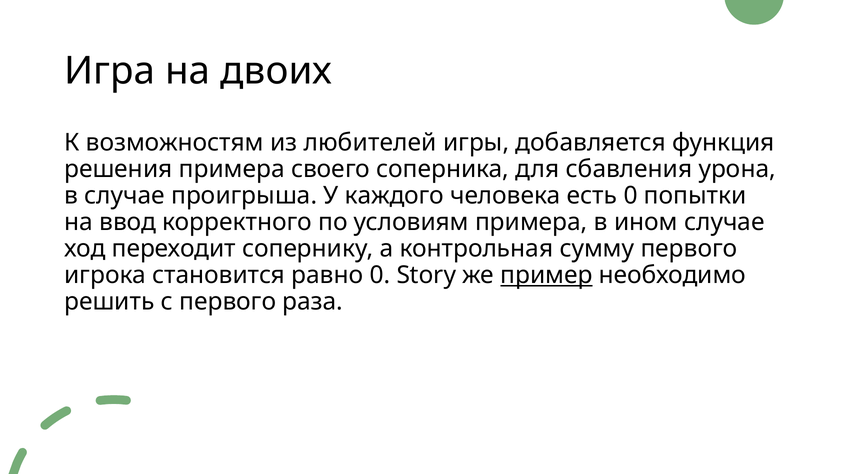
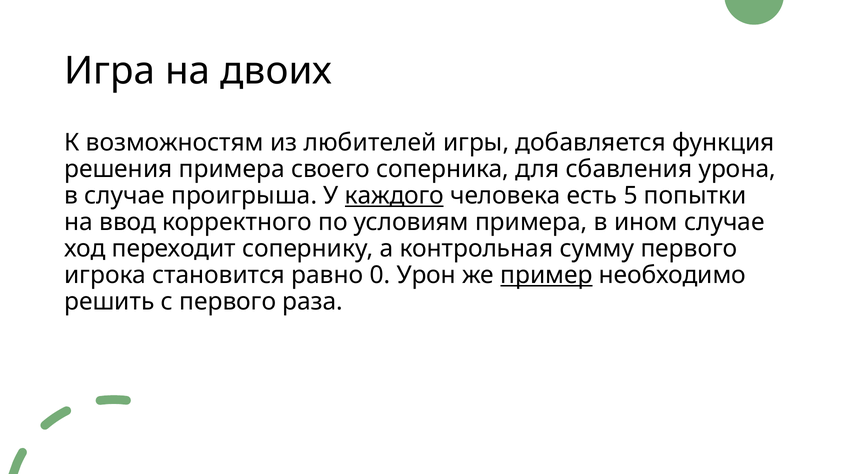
каждого underline: none -> present
есть 0: 0 -> 5
Story: Story -> Урон
